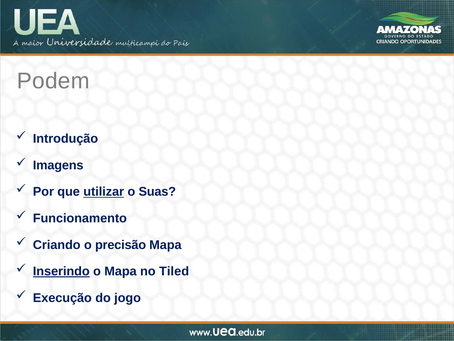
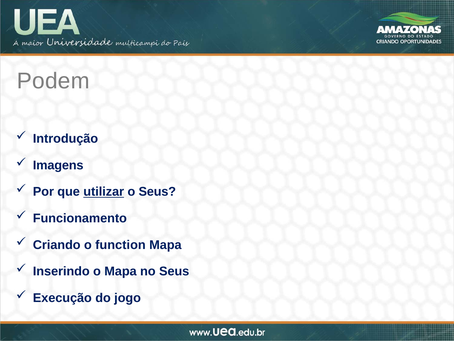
o Suas: Suas -> Seus
precisão: precisão -> function
Inserindo underline: present -> none
no Tiled: Tiled -> Seus
